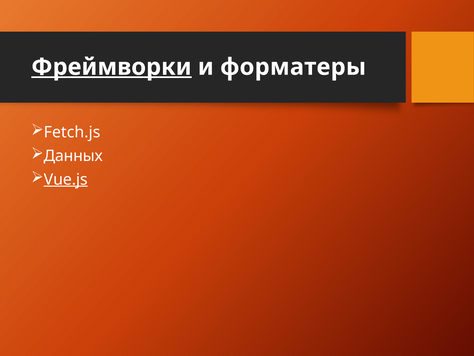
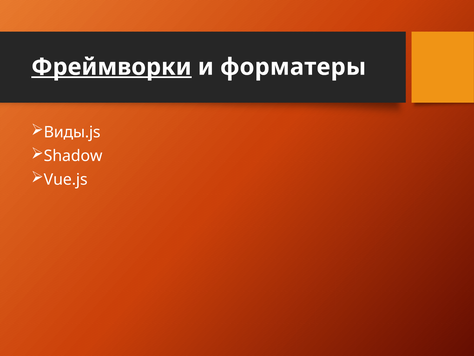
Fetch.js: Fetch.js -> Виды.js
Данных: Данных -> Shadow
Vue.js underline: present -> none
